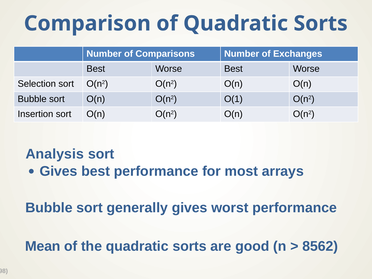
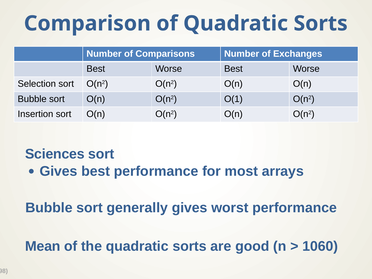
Analysis: Analysis -> Sciences
8562: 8562 -> 1060
